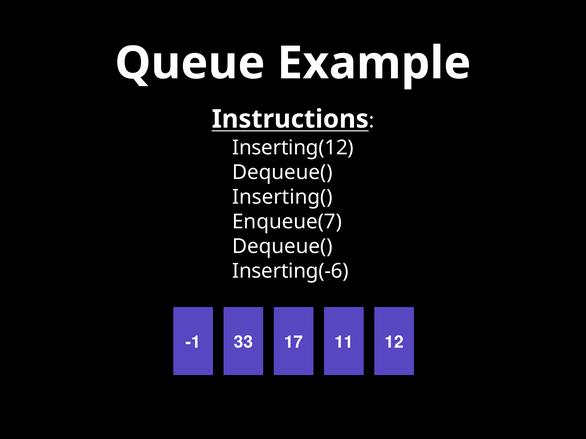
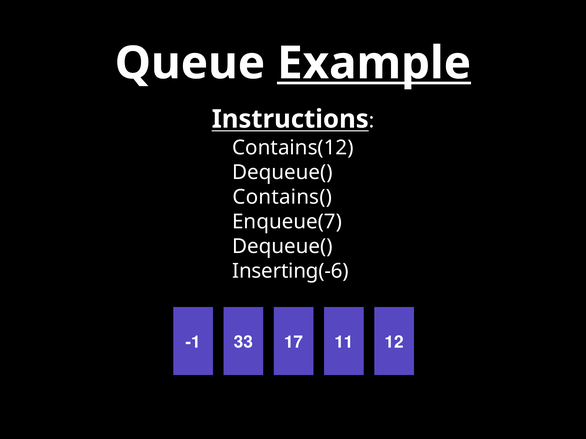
Example underline: none -> present
Inserting(12: Inserting(12 -> Contains(12
Inserting(: Inserting( -> Contains(
